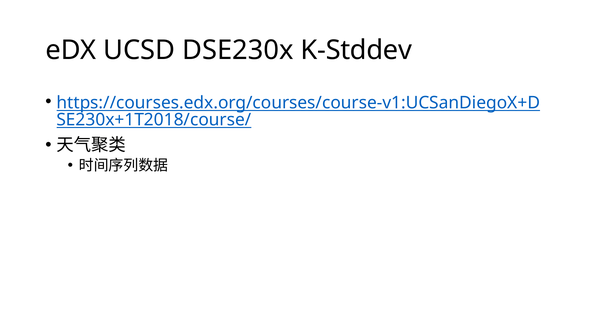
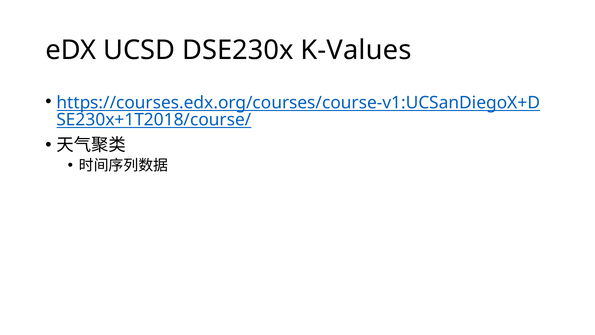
K-Stddev: K-Stddev -> K-Values
